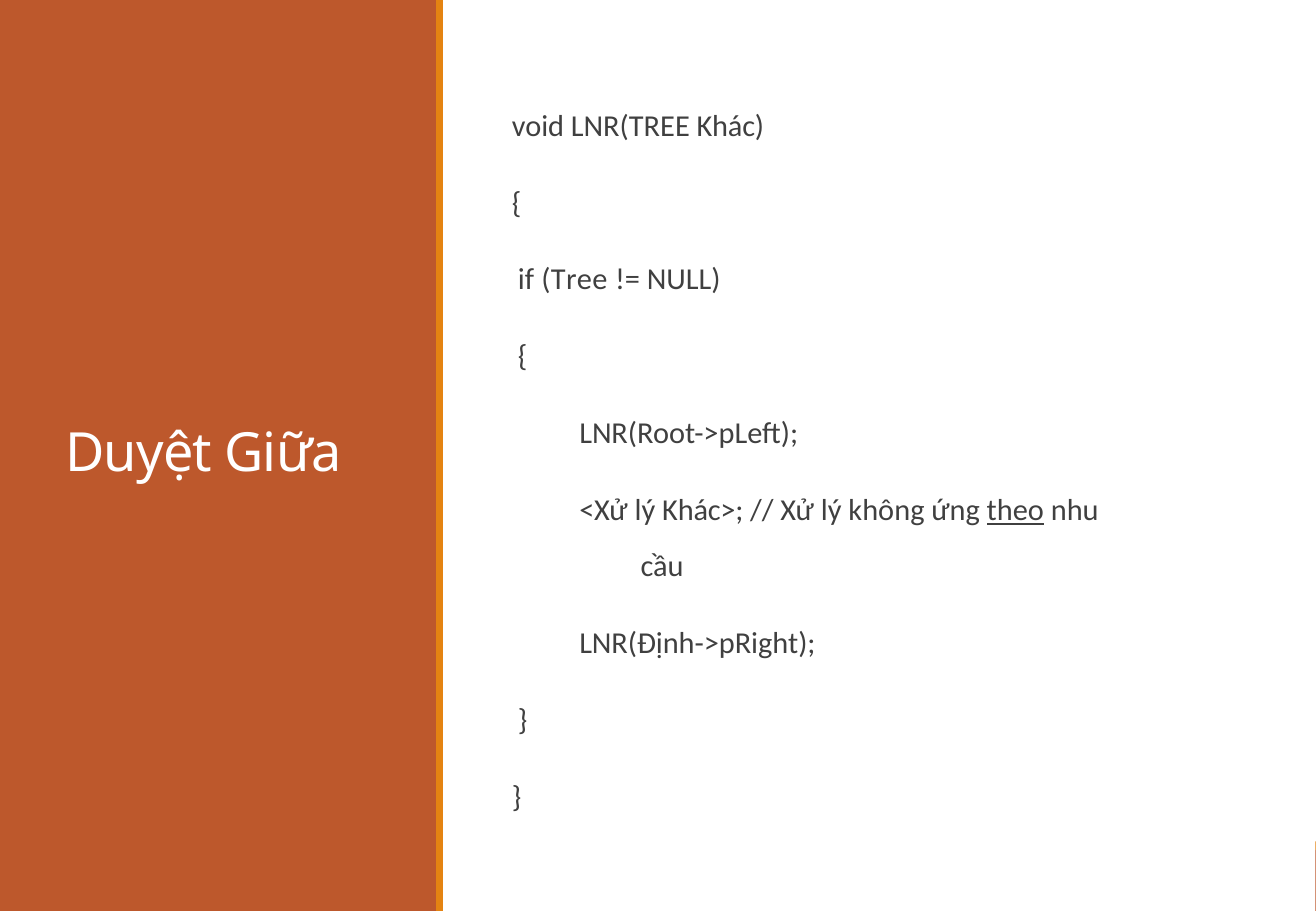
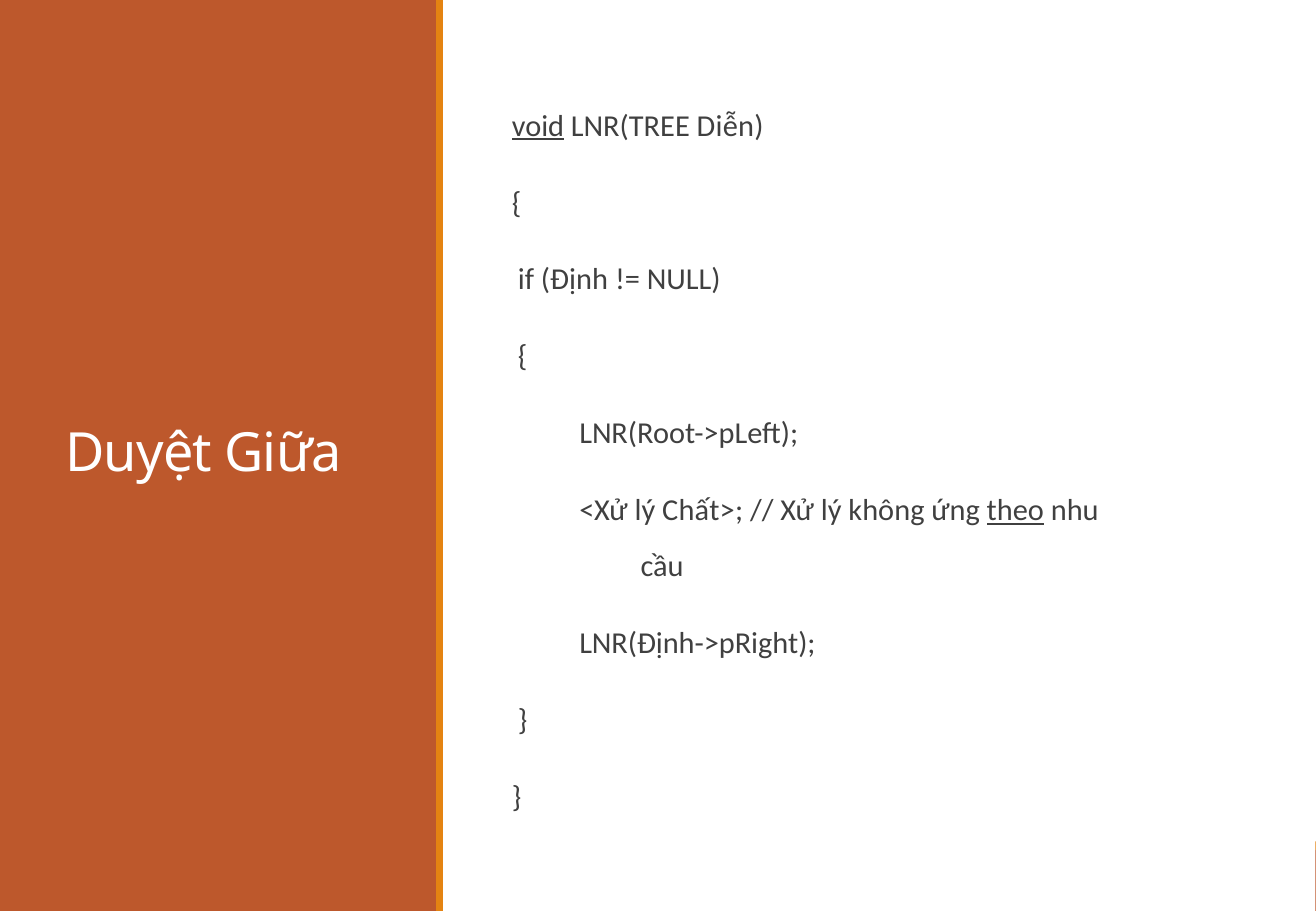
void underline: none -> present
Khác: Khác -> Diễn
Tree: Tree -> Định
Khác>: Khác> -> Chất>
